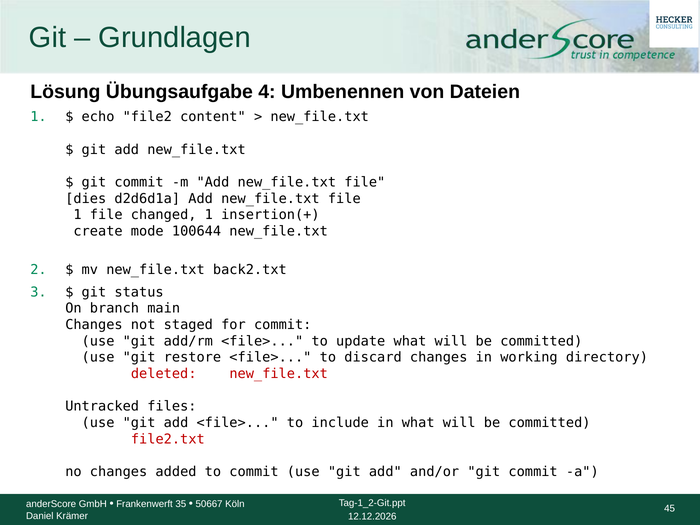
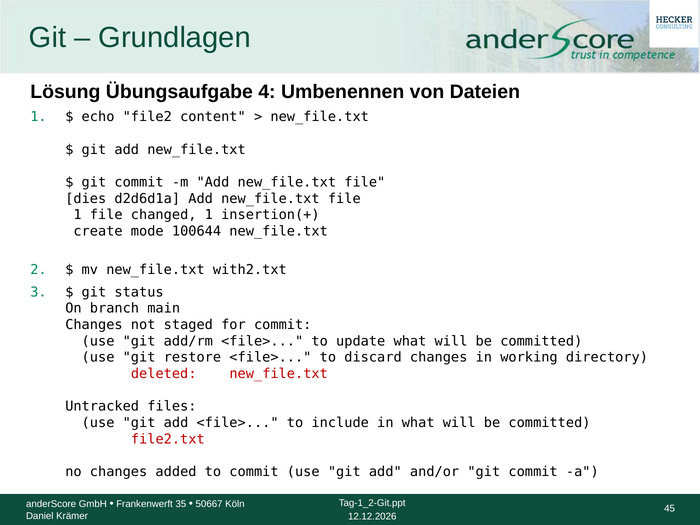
back2.txt: back2.txt -> with2.txt
